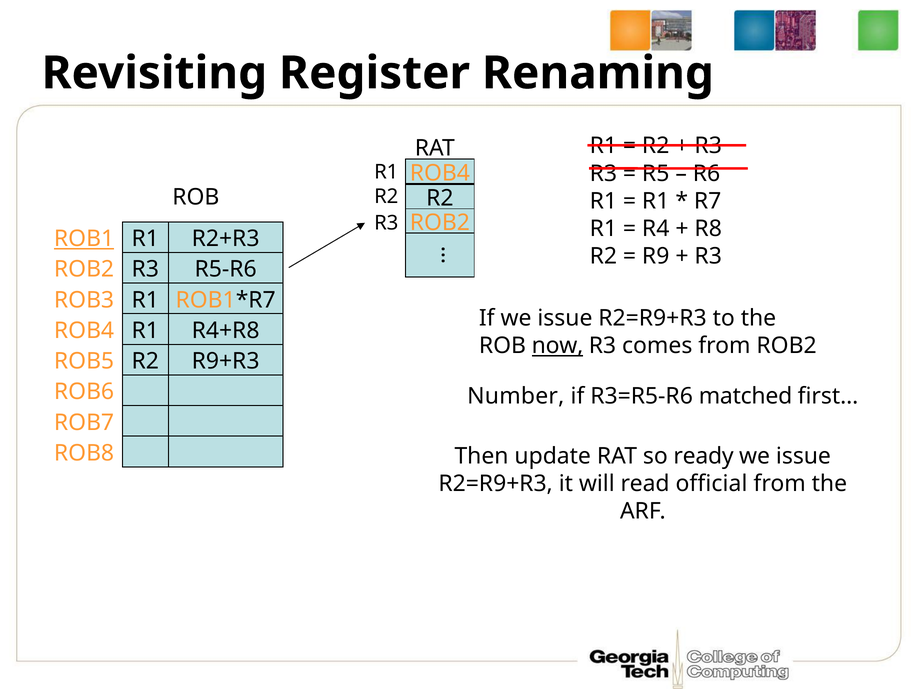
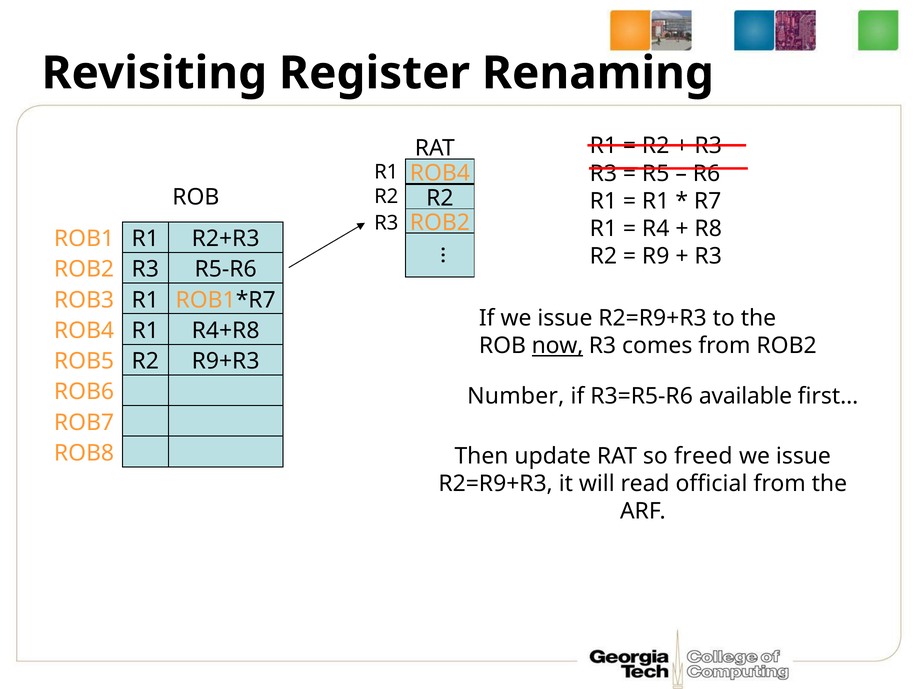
ROB1 at (84, 239) underline: present -> none
matched: matched -> available
ready: ready -> freed
